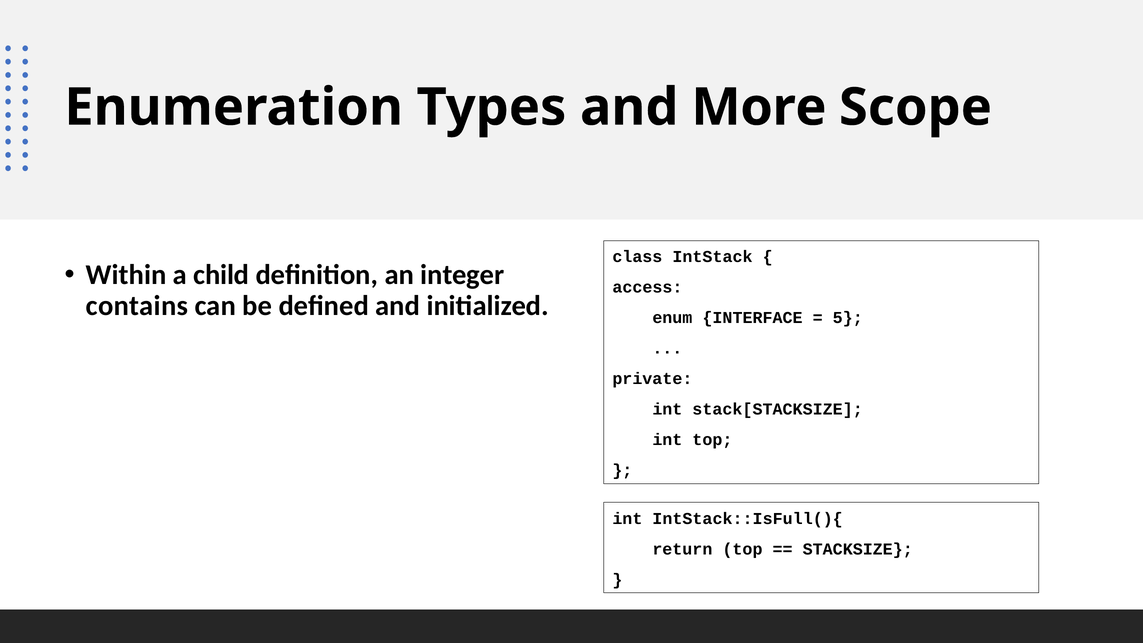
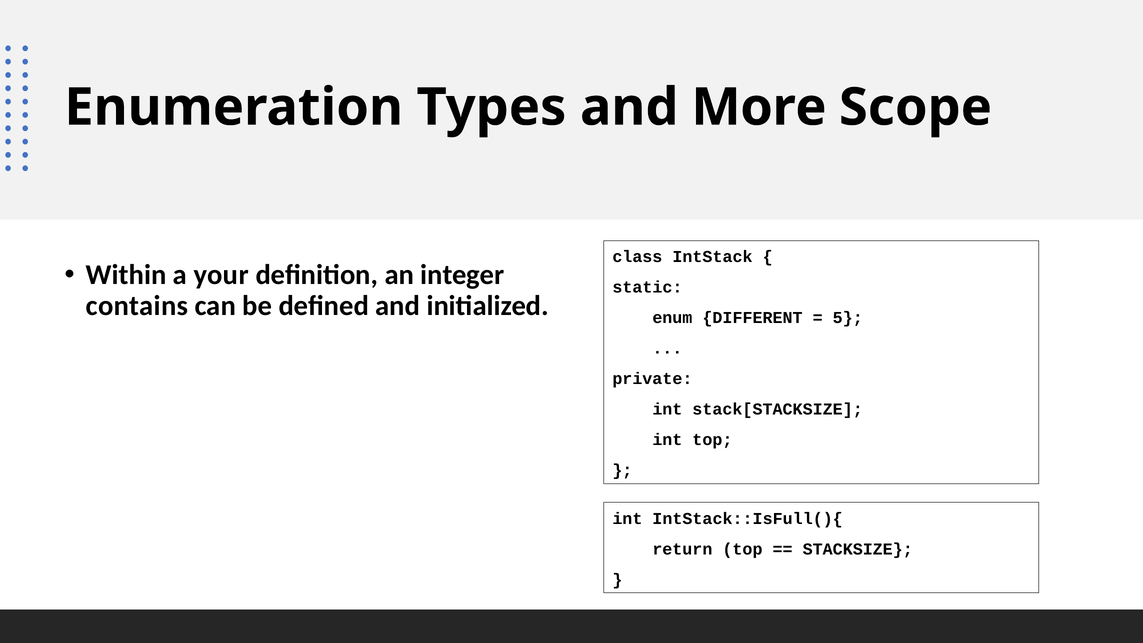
child: child -> your
access: access -> static
INTERFACE: INTERFACE -> DIFFERENT
